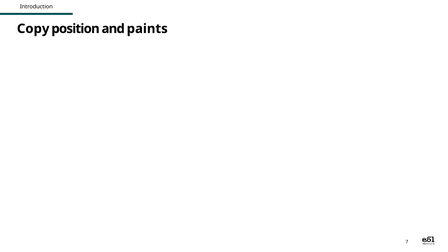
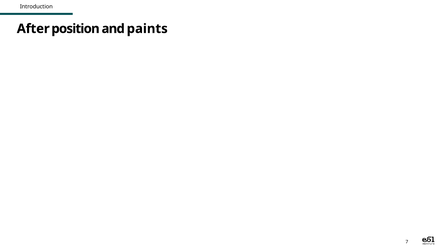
Copy: Copy -> After
